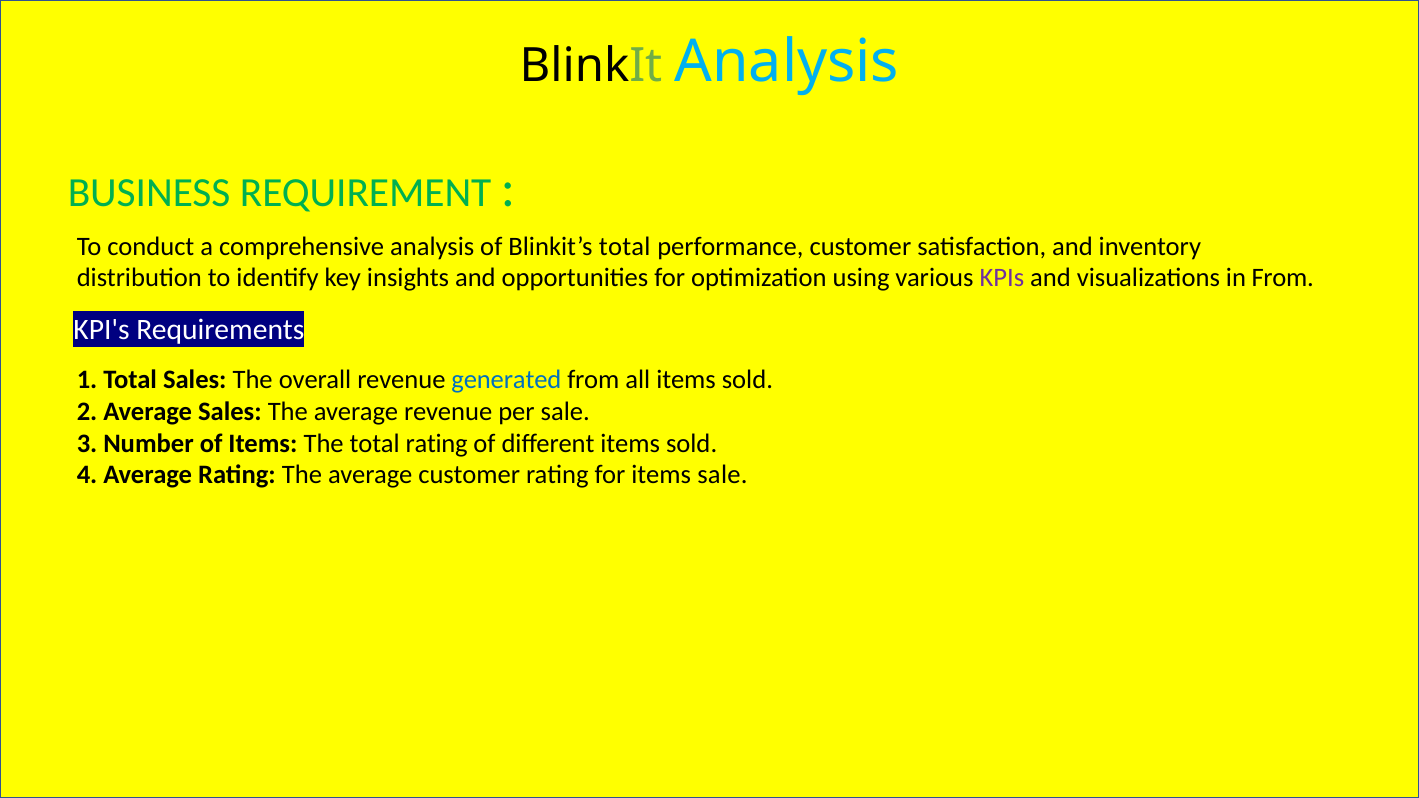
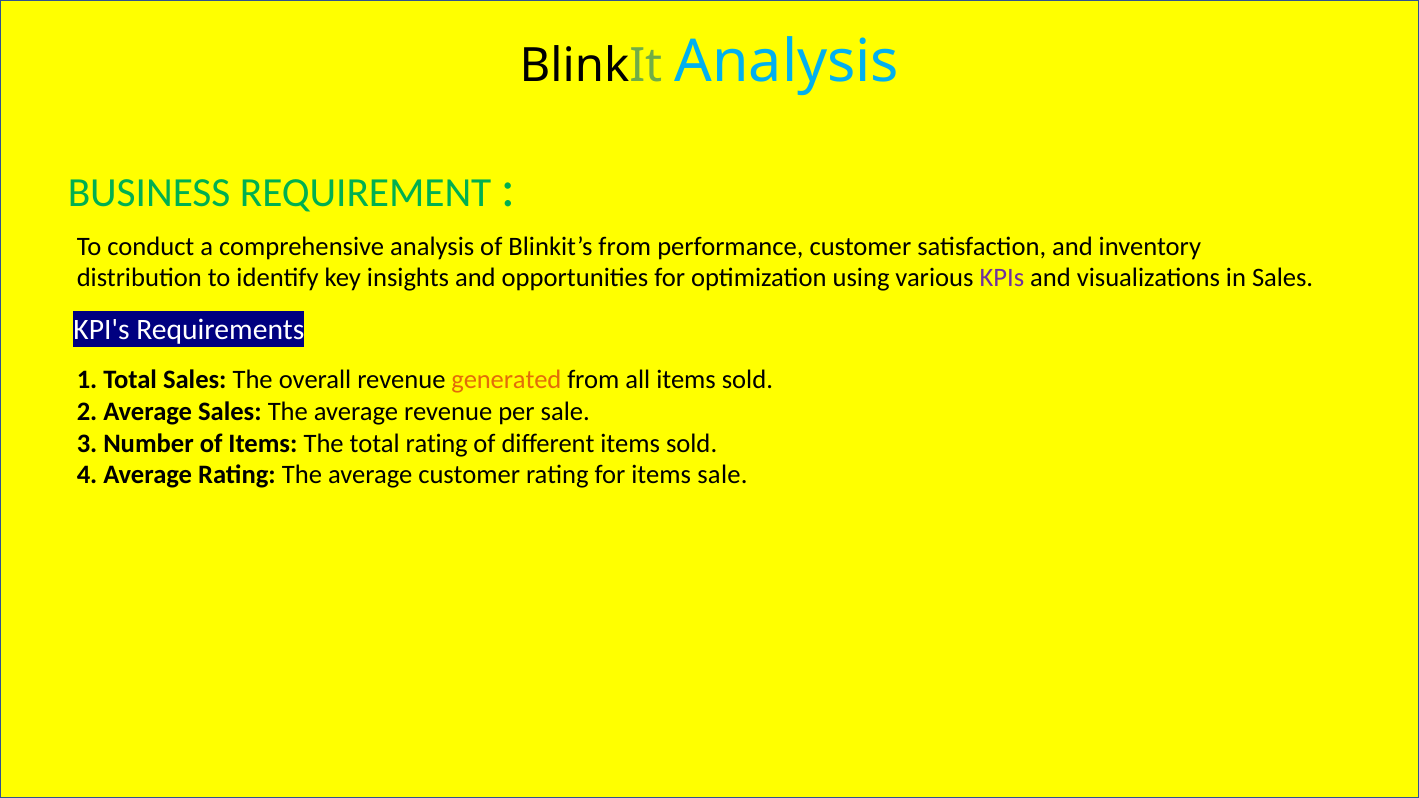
Blinkit’s total: total -> from
in From: From -> Sales
generated colour: blue -> orange
